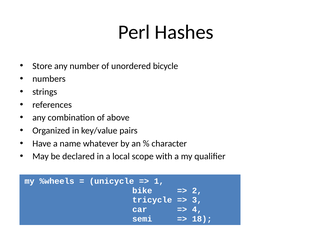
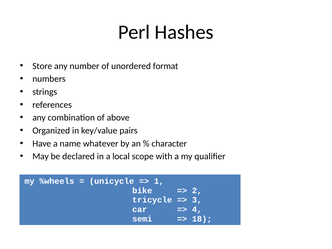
bicycle: bicycle -> format
